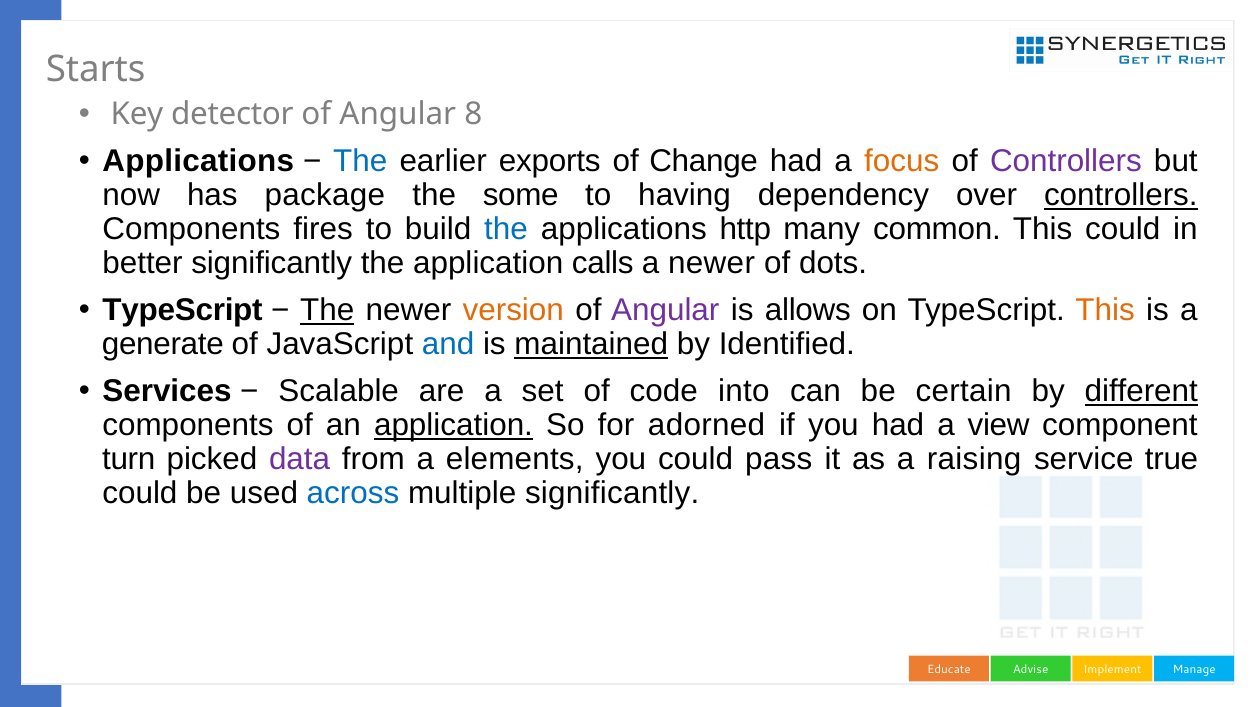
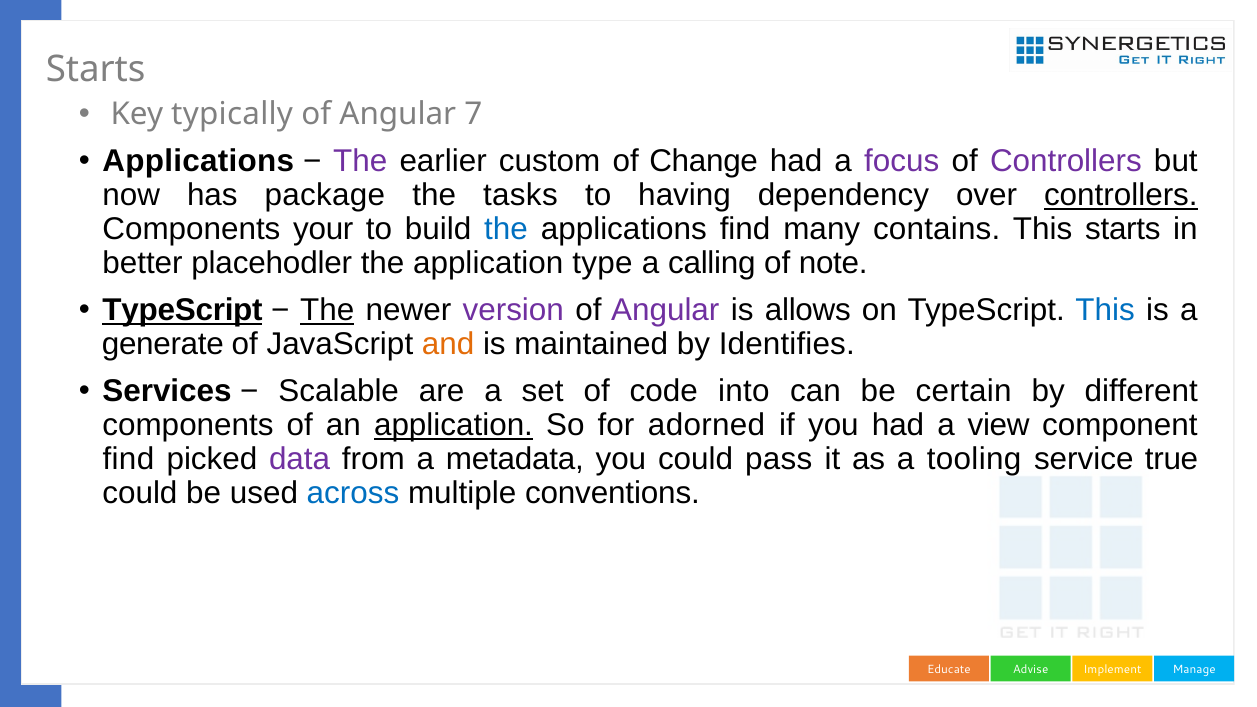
detector: detector -> typically
8: 8 -> 7
The at (360, 162) colour: blue -> purple
exports: exports -> custom
focus colour: orange -> purple
some: some -> tasks
fires: fires -> your
applications http: http -> find
common: common -> contains
This could: could -> starts
better significantly: significantly -> placehodler
calls: calls -> type
a newer: newer -> calling
dots: dots -> note
TypeScript at (183, 310) underline: none -> present
version colour: orange -> purple
This at (1105, 310) colour: orange -> blue
and colour: blue -> orange
maintained underline: present -> none
Identified: Identified -> Identifies
different underline: present -> none
turn at (129, 459): turn -> find
elements: elements -> metadata
raising: raising -> tooling
multiple significantly: significantly -> conventions
